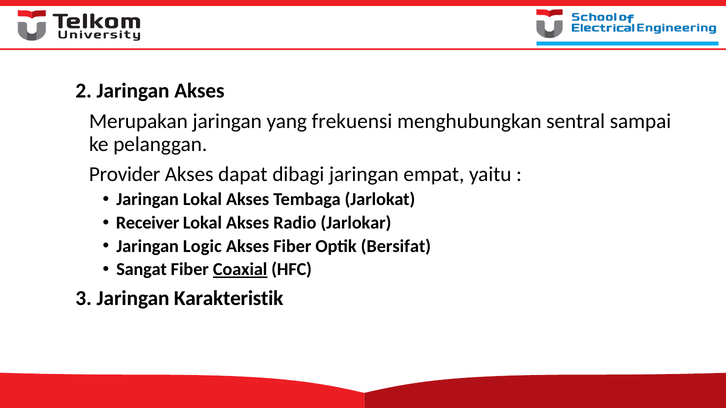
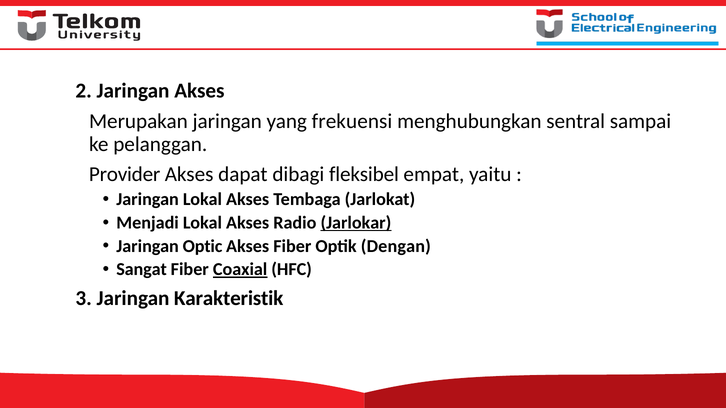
dibagi jaringan: jaringan -> fleksibel
Receiver: Receiver -> Menjadi
Jarlokar underline: none -> present
Logic: Logic -> Optic
Bersifat: Bersifat -> Dengan
